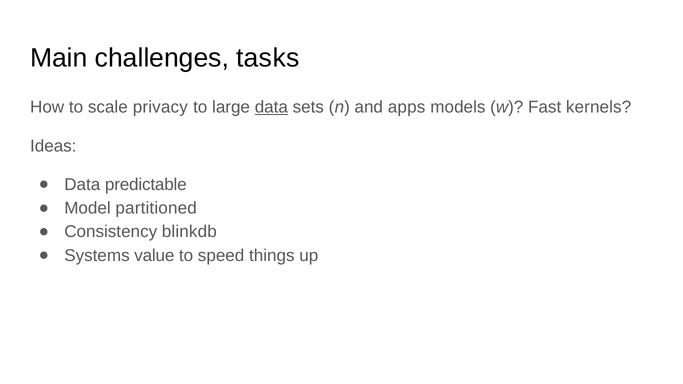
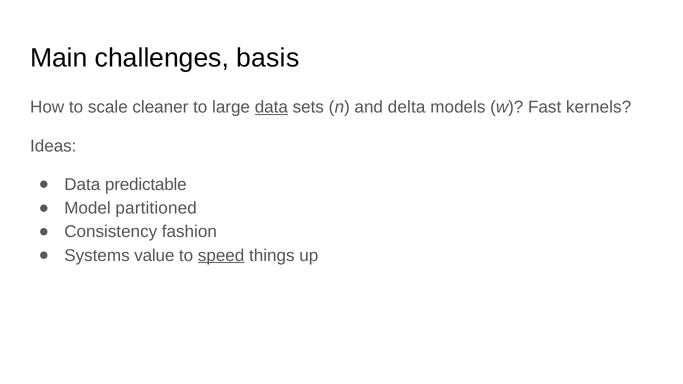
tasks: tasks -> basis
privacy: privacy -> cleaner
apps: apps -> delta
blinkdb: blinkdb -> fashion
speed underline: none -> present
